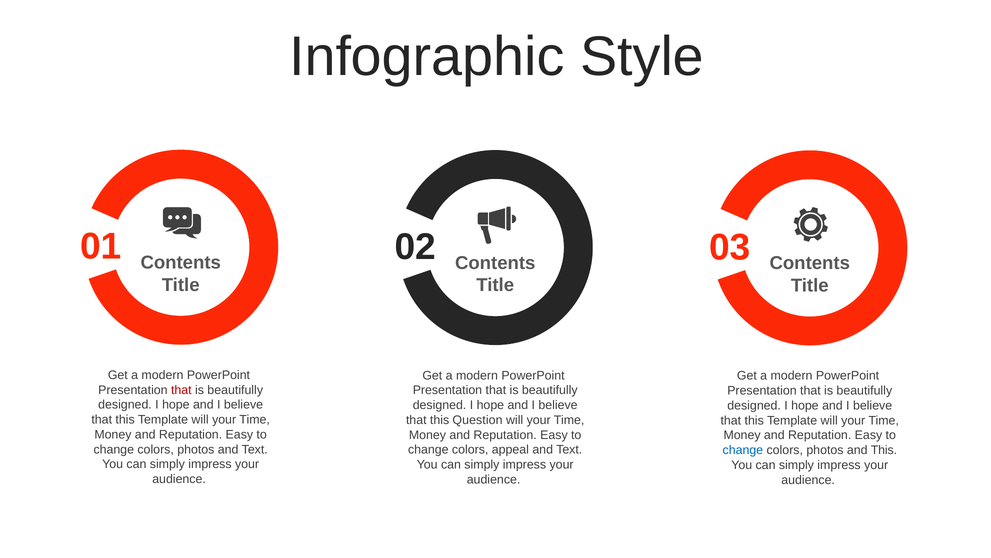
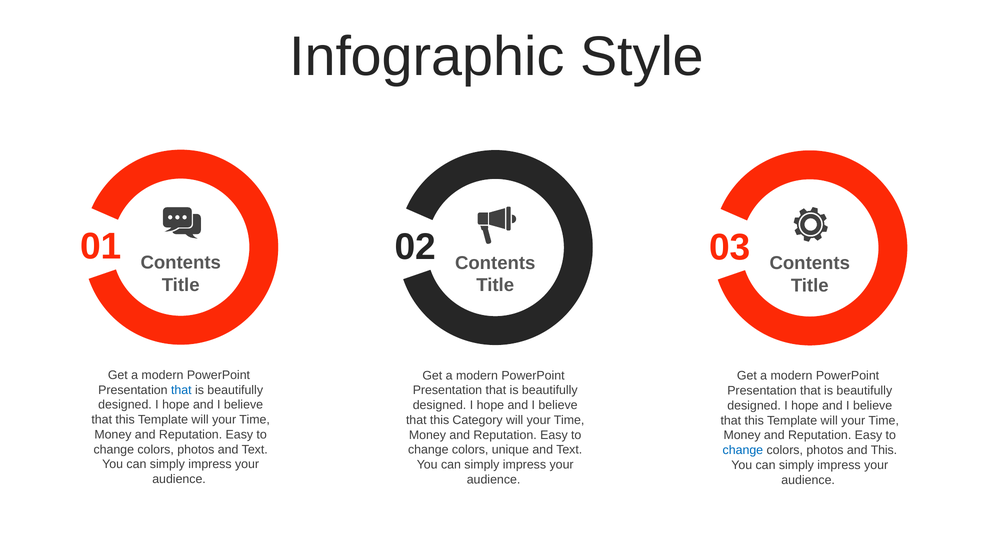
that at (181, 390) colour: red -> blue
Question: Question -> Category
appeal: appeal -> unique
